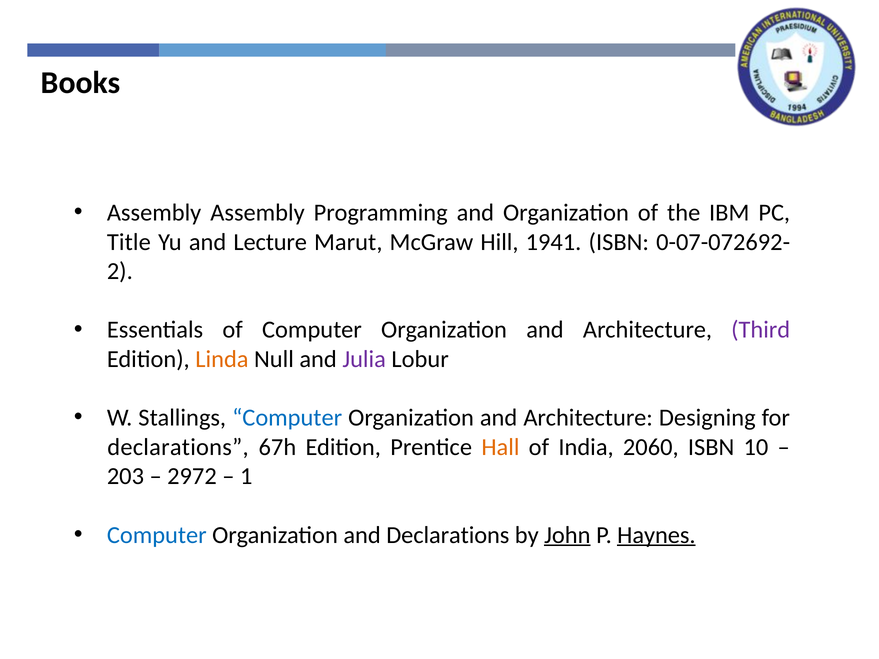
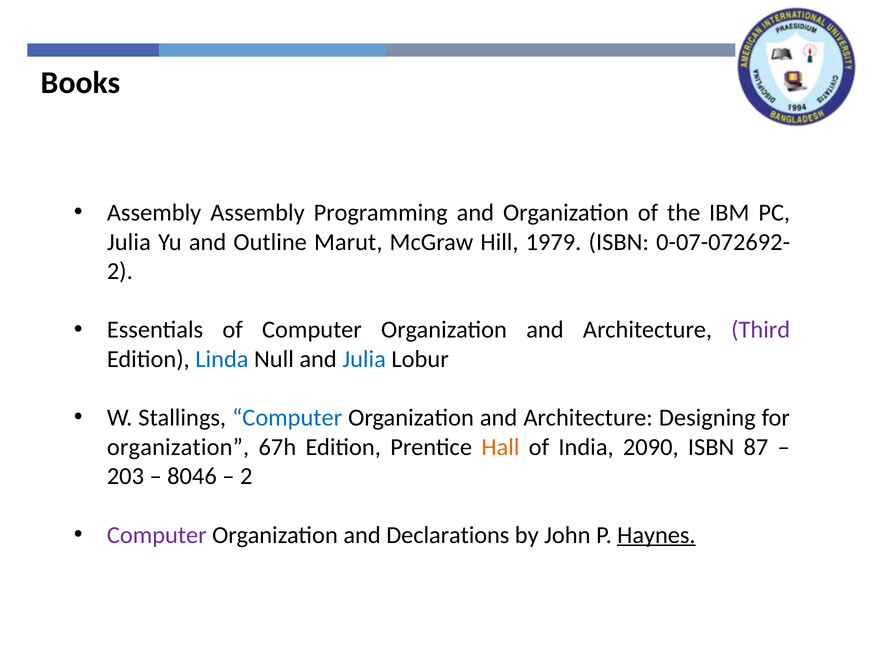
Title at (129, 242): Title -> Julia
Lecture: Lecture -> Outline
1941: 1941 -> 1979
Linda colour: orange -> blue
Julia at (364, 359) colour: purple -> blue
declarations at (178, 447): declarations -> organization
2060: 2060 -> 2090
10: 10 -> 87
2972: 2972 -> 8046
1 at (246, 477): 1 -> 2
Computer at (157, 535) colour: blue -> purple
John underline: present -> none
